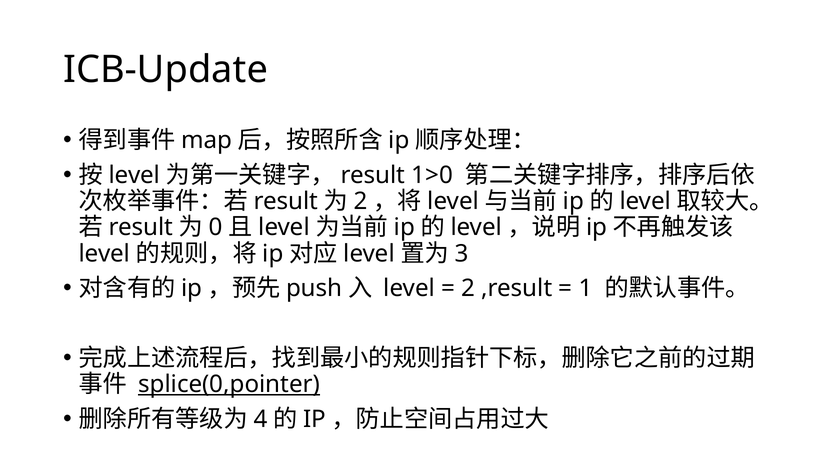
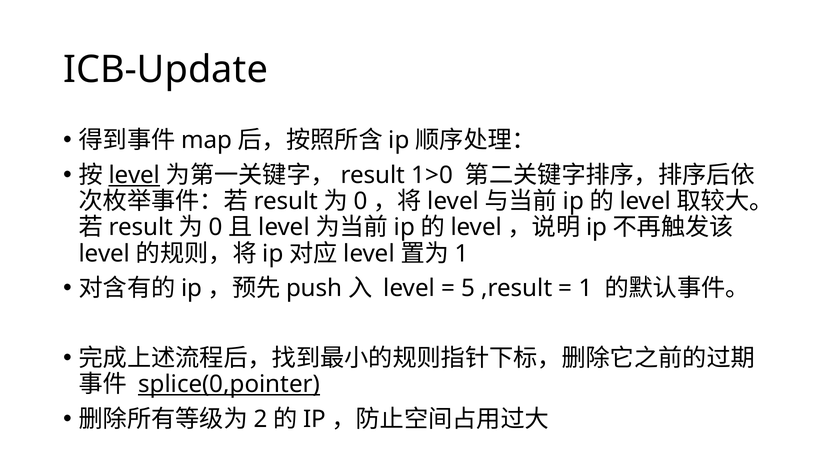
level at (134, 175) underline: none -> present
2 at (361, 201): 2 -> 0
3 at (462, 253): 3 -> 1
2 at (468, 288): 2 -> 5
4: 4 -> 2
